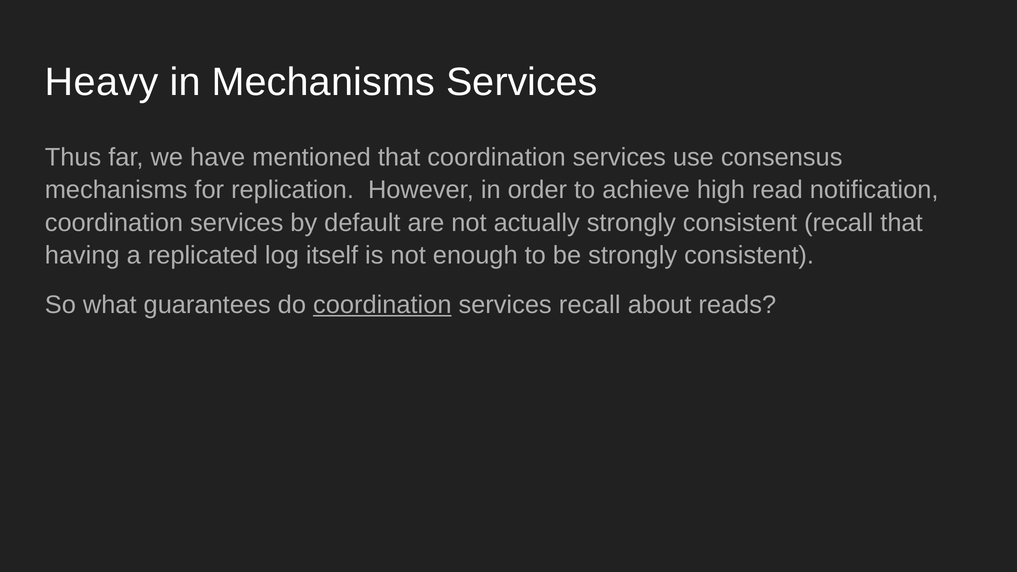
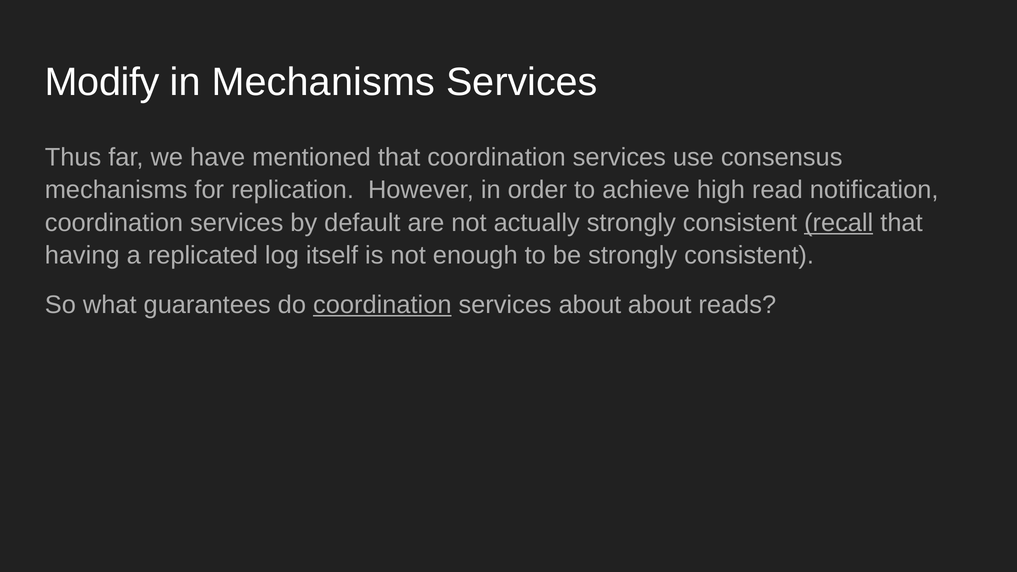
Heavy: Heavy -> Modify
recall at (839, 223) underline: none -> present
services recall: recall -> about
